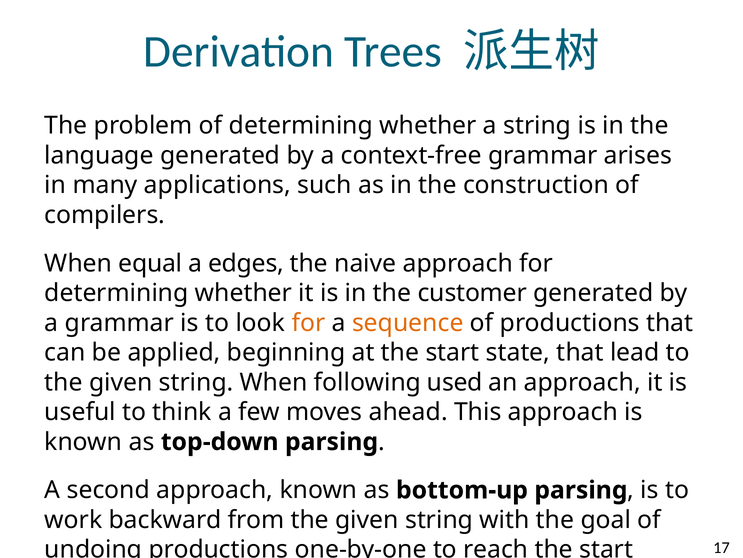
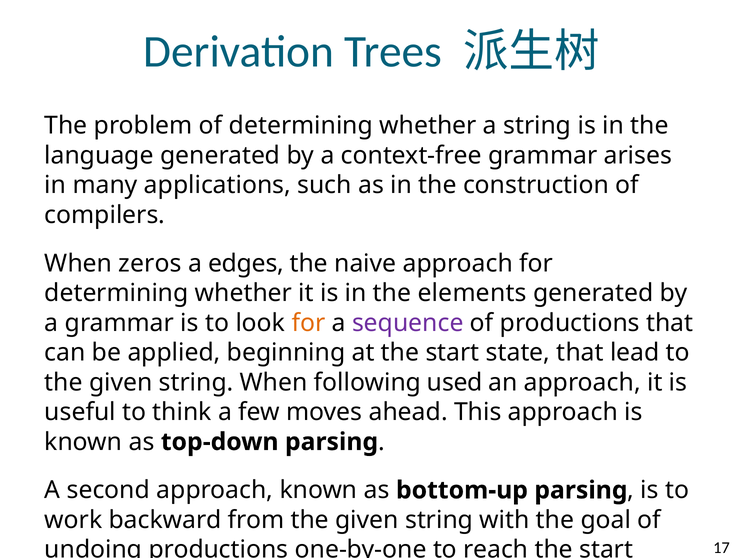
equal: equal -> zeros
customer: customer -> elements
sequence colour: orange -> purple
